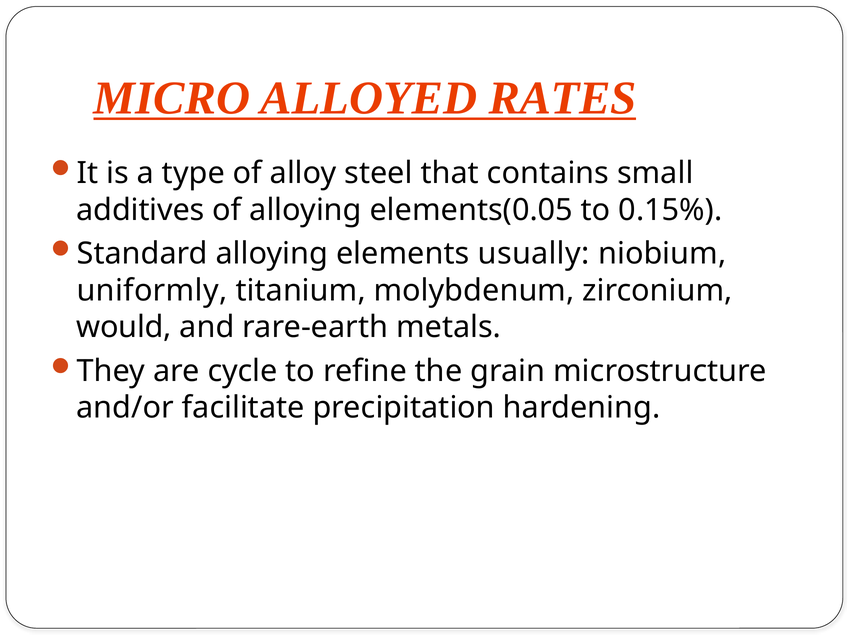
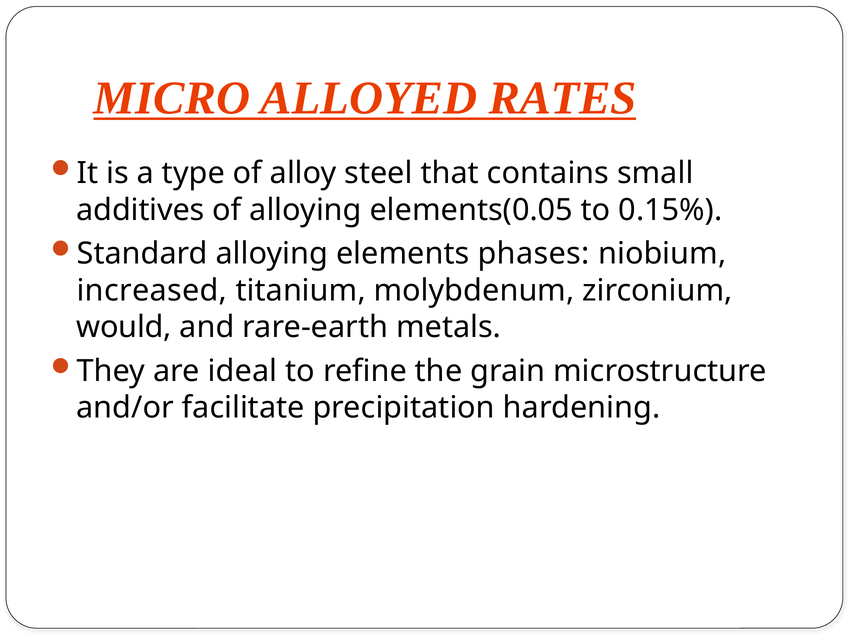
usually: usually -> phases
uniformly: uniformly -> increased
cycle: cycle -> ideal
